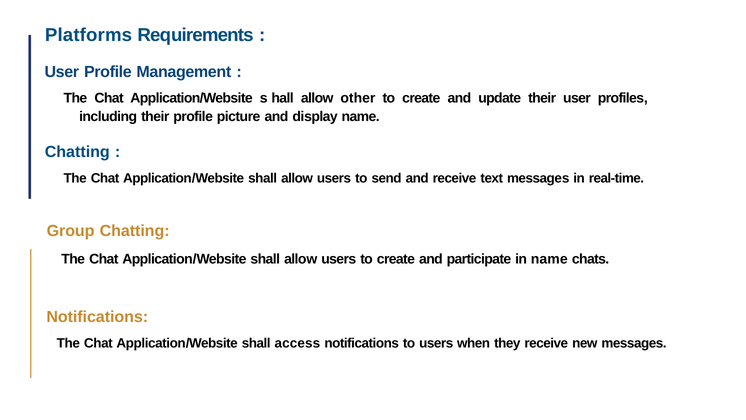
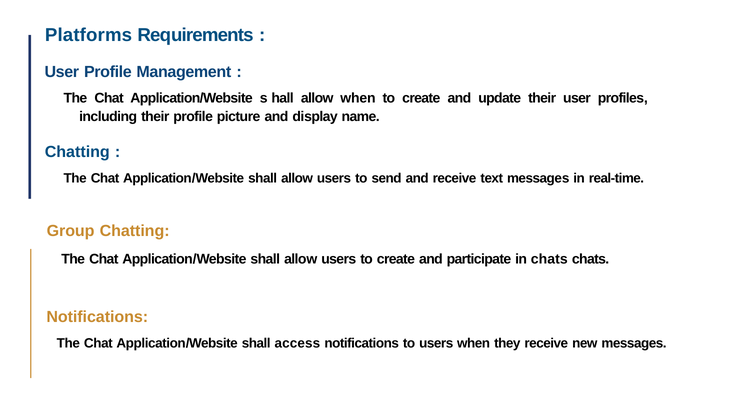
allow other: other -> when
in name: name -> chats
